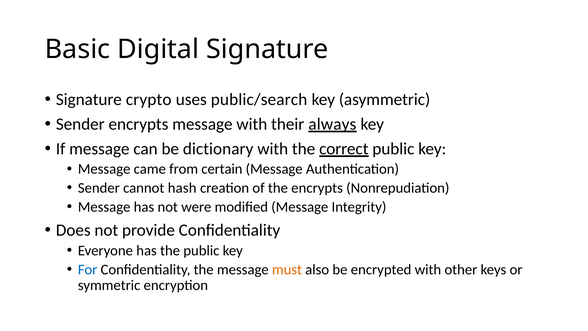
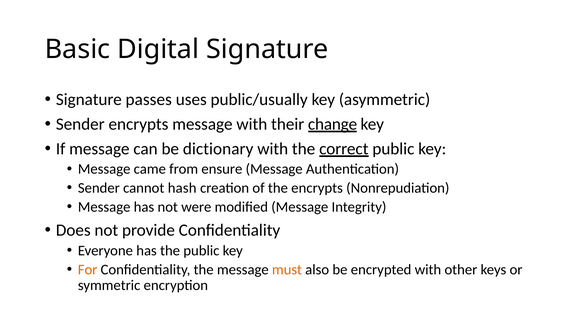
crypto: crypto -> passes
public/search: public/search -> public/usually
always: always -> change
certain: certain -> ensure
For colour: blue -> orange
